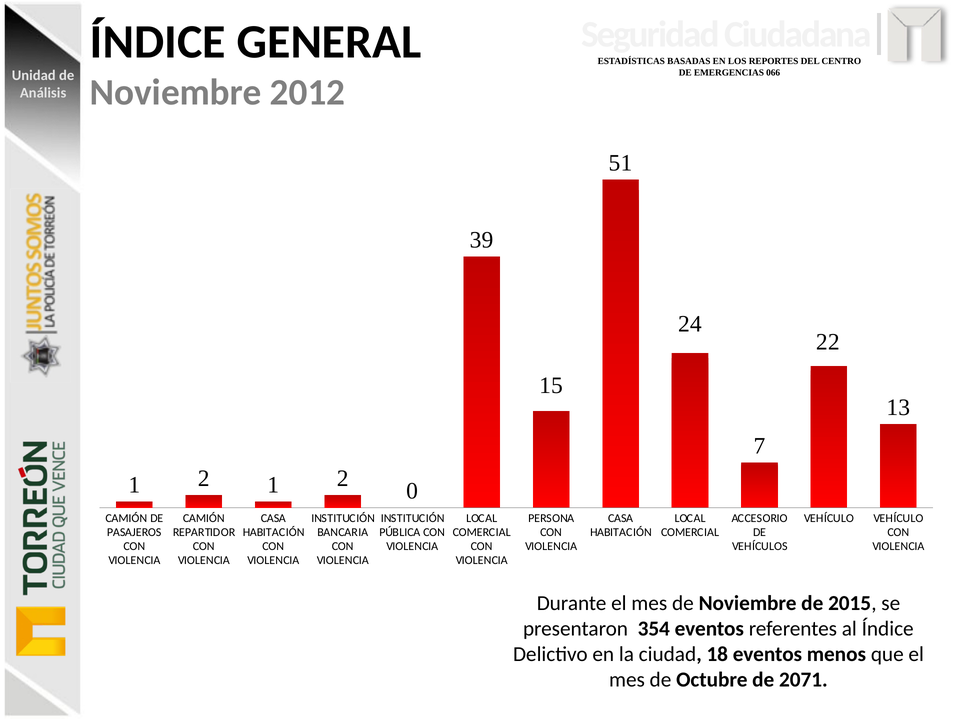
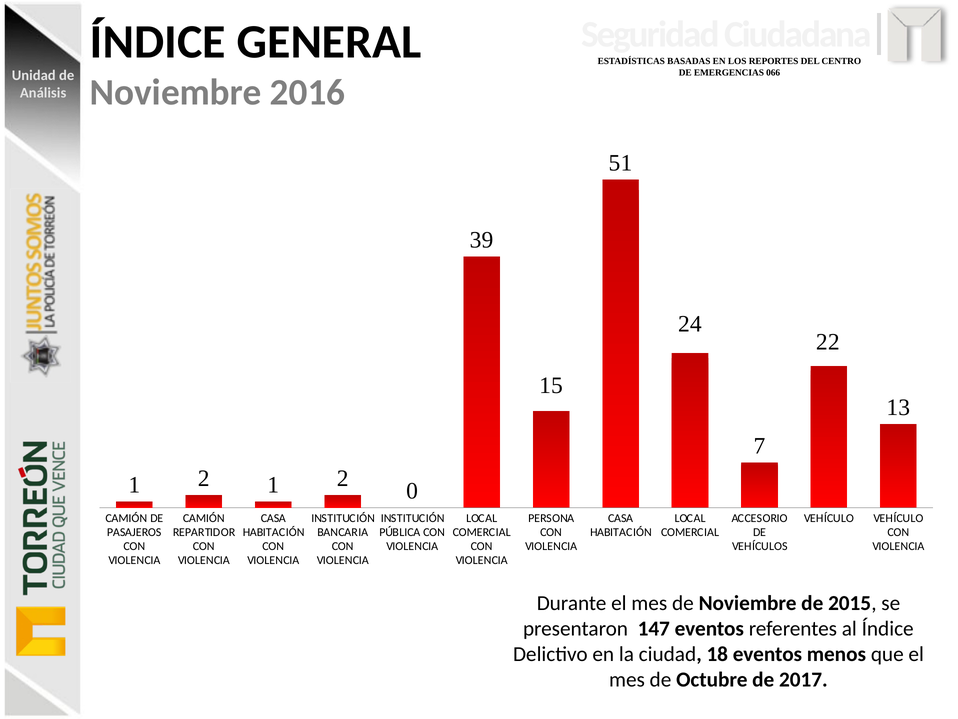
2012: 2012 -> 2016
354: 354 -> 147
2071: 2071 -> 2017
